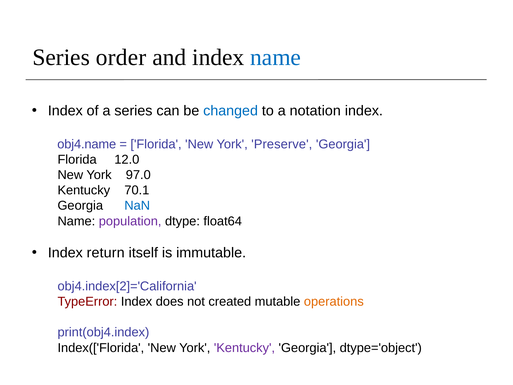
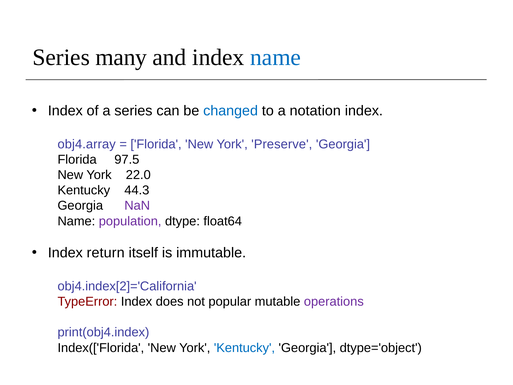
order: order -> many
obj4.name: obj4.name -> obj4.array
12.0: 12.0 -> 97.5
97.0: 97.0 -> 22.0
70.1: 70.1 -> 44.3
NaN colour: blue -> purple
created: created -> popular
operations colour: orange -> purple
Kentucky at (244, 348) colour: purple -> blue
